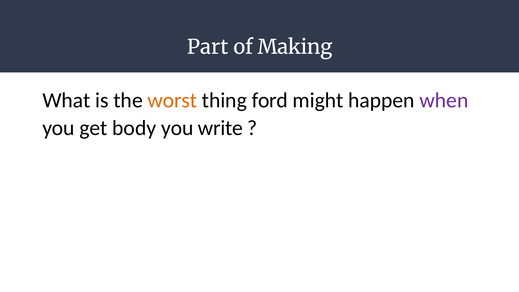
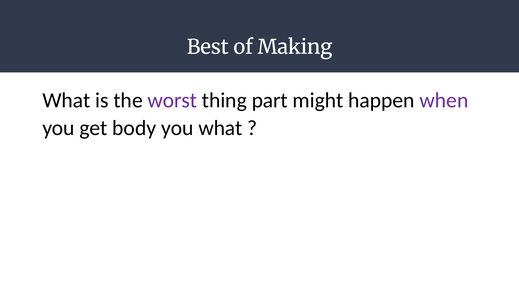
Part: Part -> Best
worst colour: orange -> purple
ford: ford -> part
you write: write -> what
